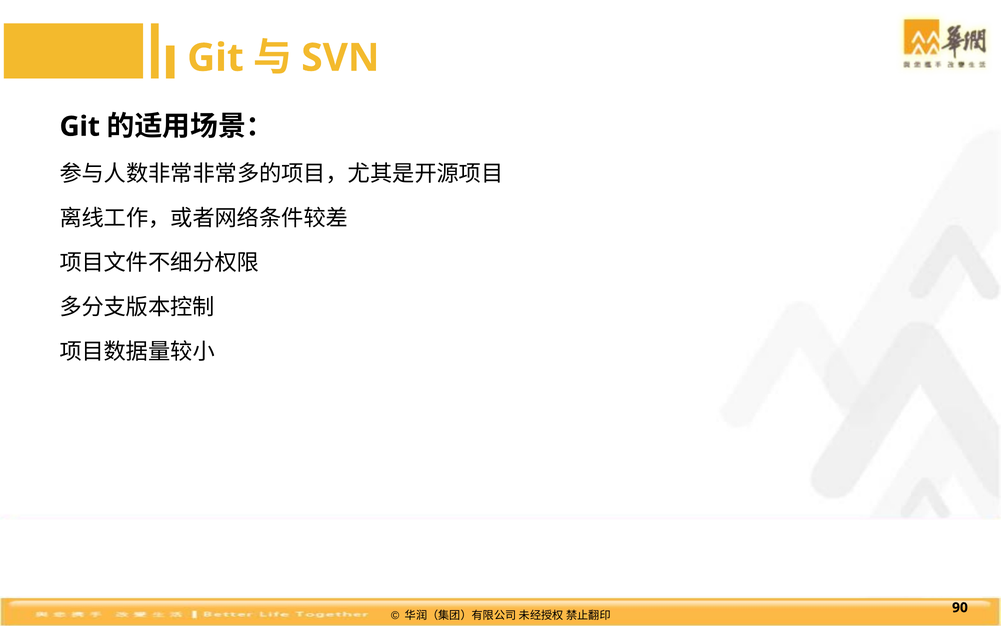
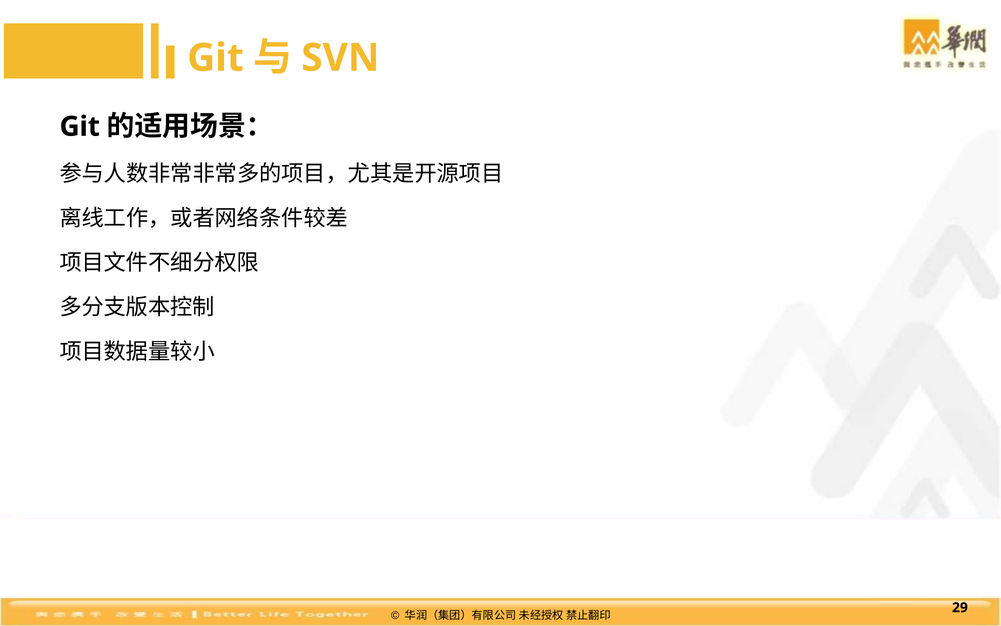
90: 90 -> 29
